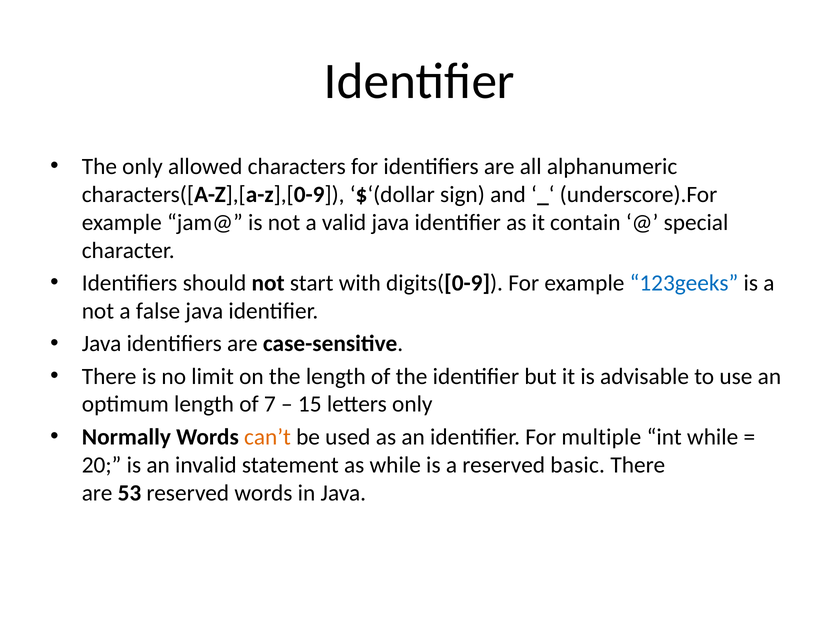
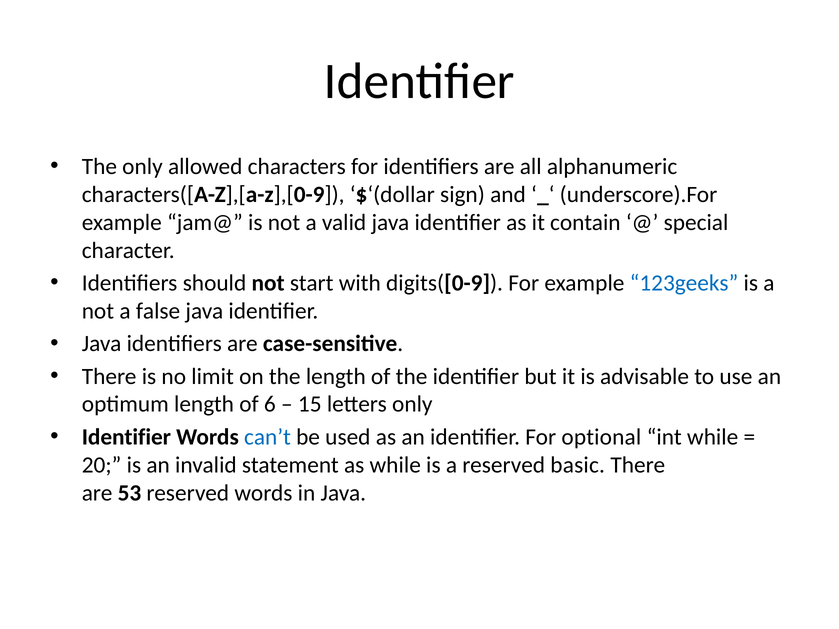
7: 7 -> 6
Normally at (126, 437): Normally -> Identifier
can’t colour: orange -> blue
multiple: multiple -> optional
